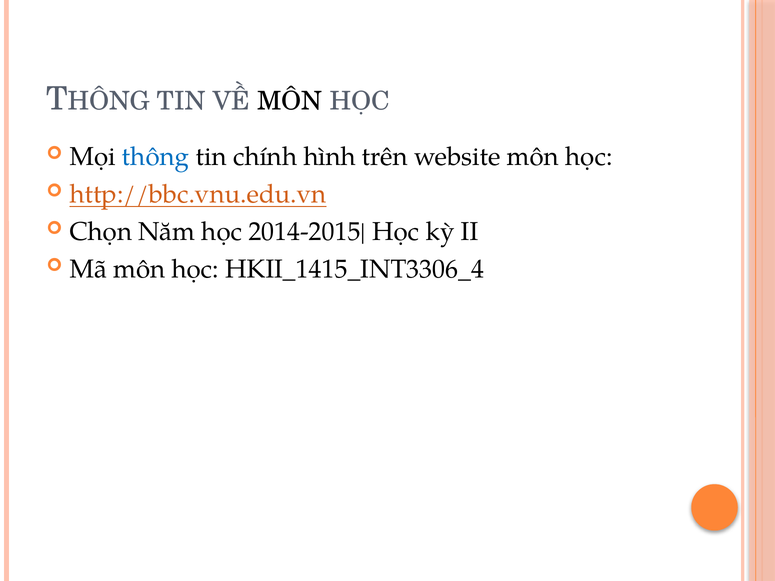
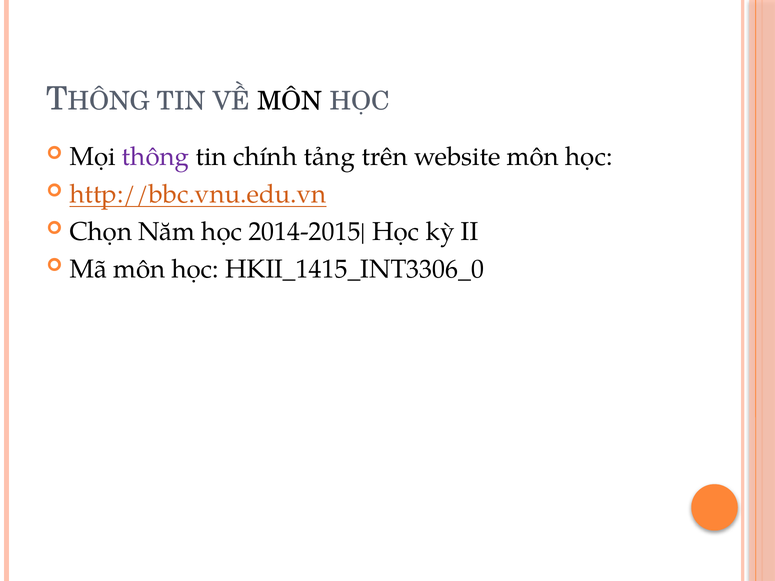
thông colour: blue -> purple
hình: hình -> tảng
HKII_1415_INT3306_4: HKII_1415_INT3306_4 -> HKII_1415_INT3306_0
